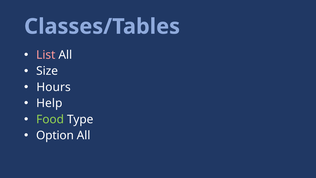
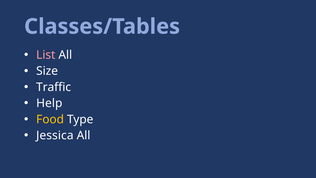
Hours: Hours -> Traffic
Food colour: light green -> yellow
Option: Option -> Jessica
